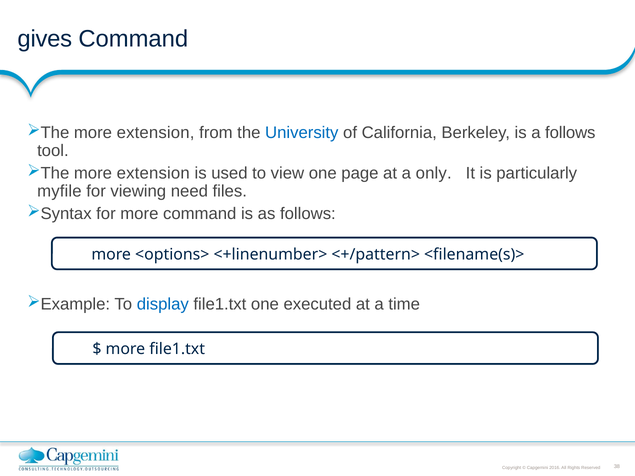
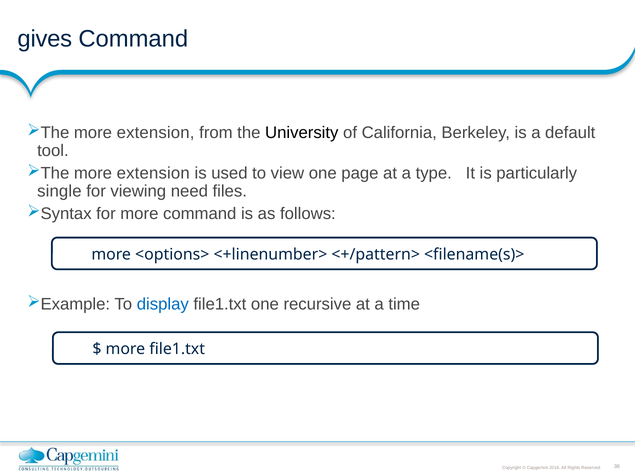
University colour: blue -> black
a follows: follows -> default
only: only -> type
myfile: myfile -> single
executed: executed -> recursive
